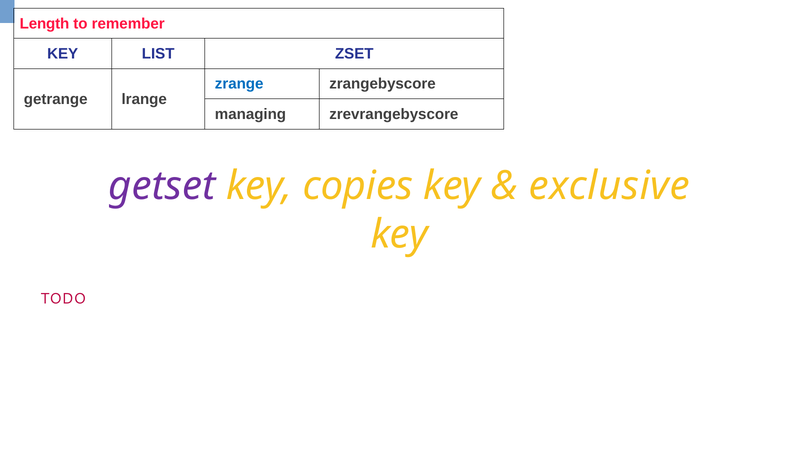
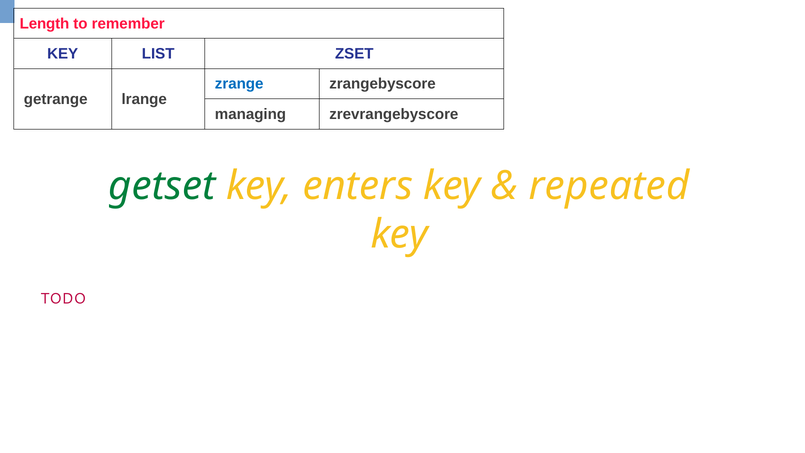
getset colour: purple -> green
copies: copies -> enters
exclusive: exclusive -> repeated
